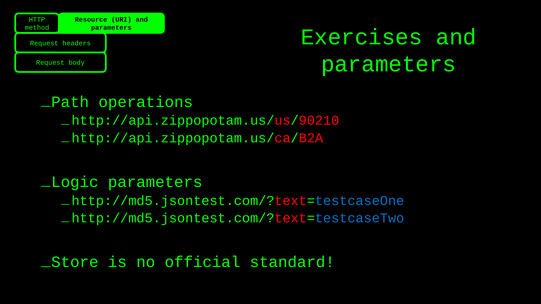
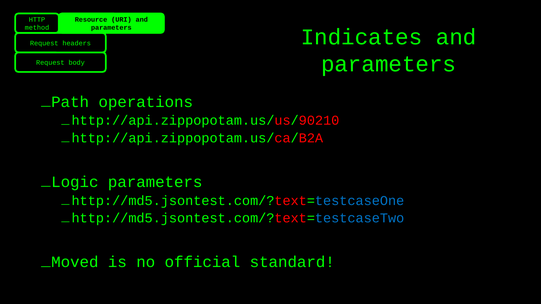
Exercises: Exercises -> Indicates
Store: Store -> Moved
